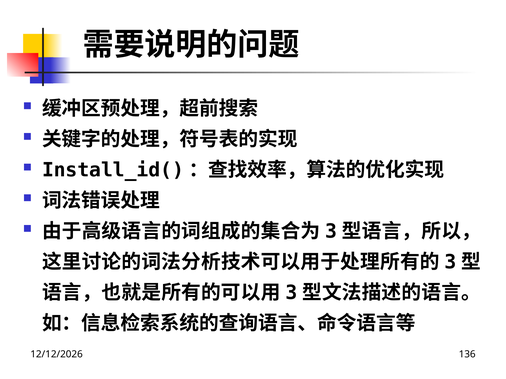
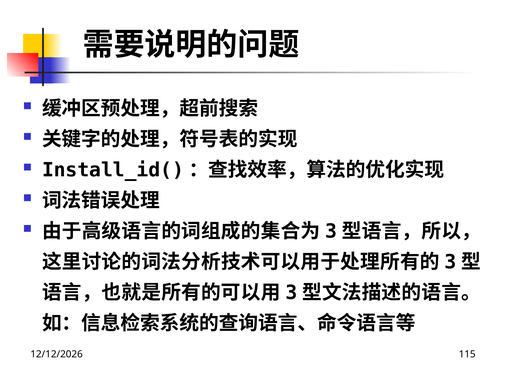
136: 136 -> 115
